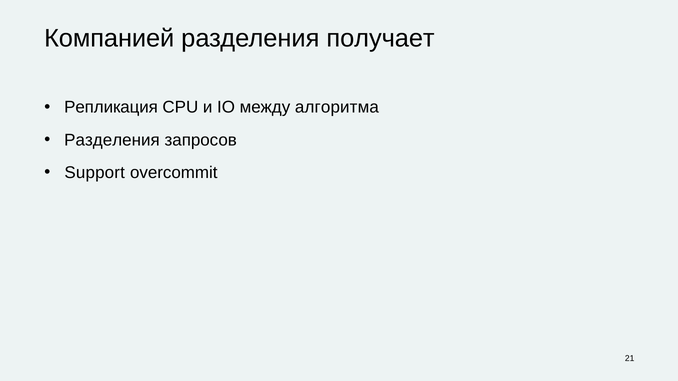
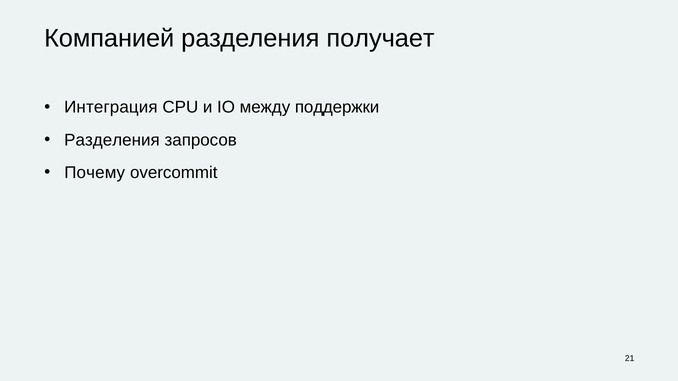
Репликация: Репликация -> Интеграция
алгоритма: алгоритма -> поддержки
Support: Support -> Почему
